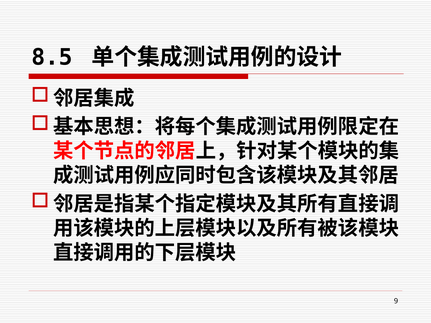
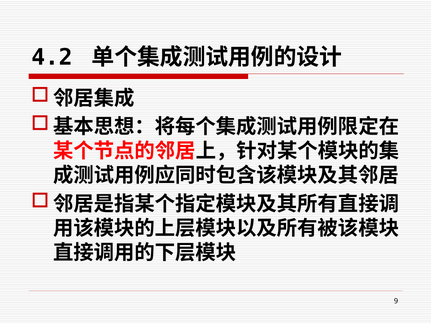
8.5: 8.5 -> 4.2
